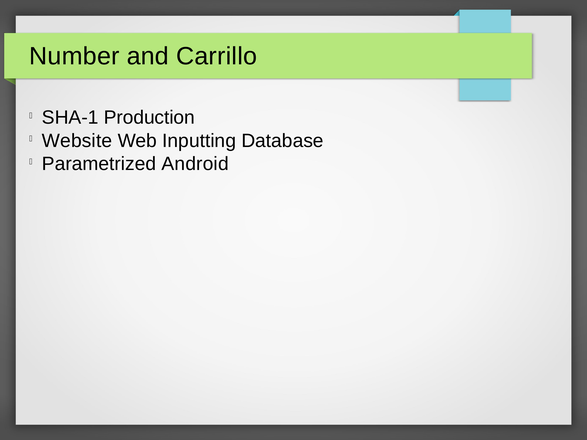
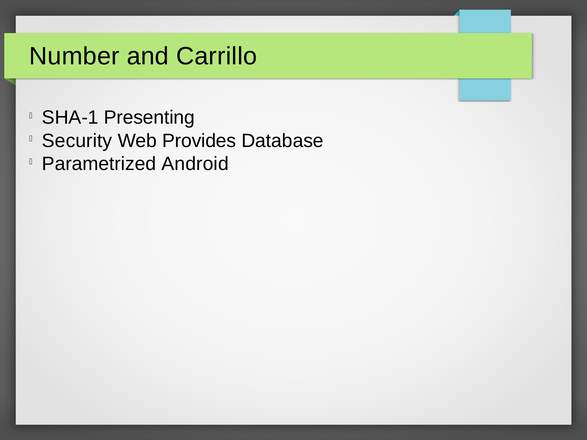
Production: Production -> Presenting
Website: Website -> Security
Inputting: Inputting -> Provides
